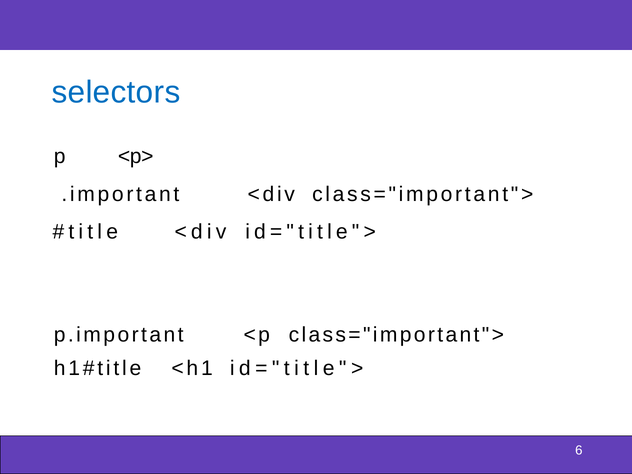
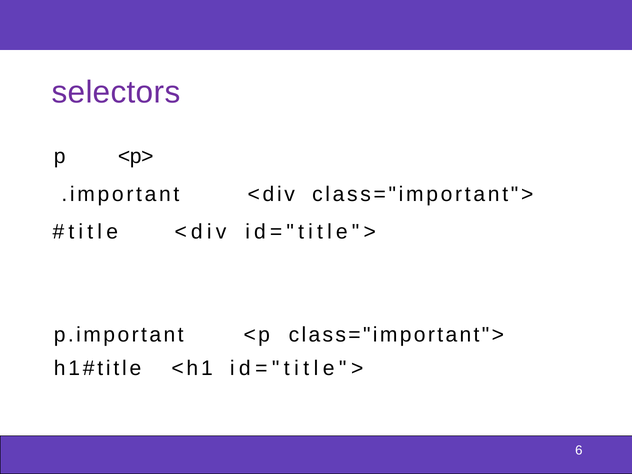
selectors colour: blue -> purple
